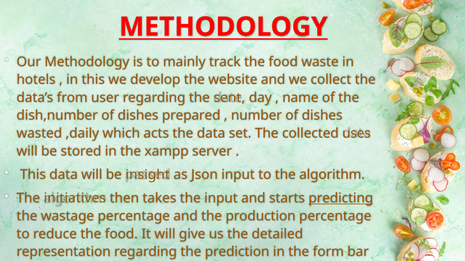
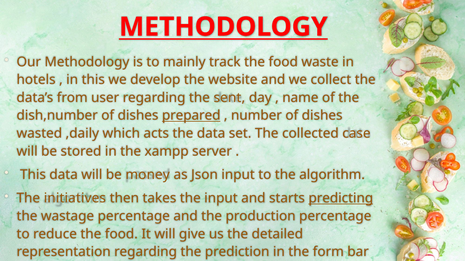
prepared underline: none -> present
uses: uses -> case
insight: insight -> money
